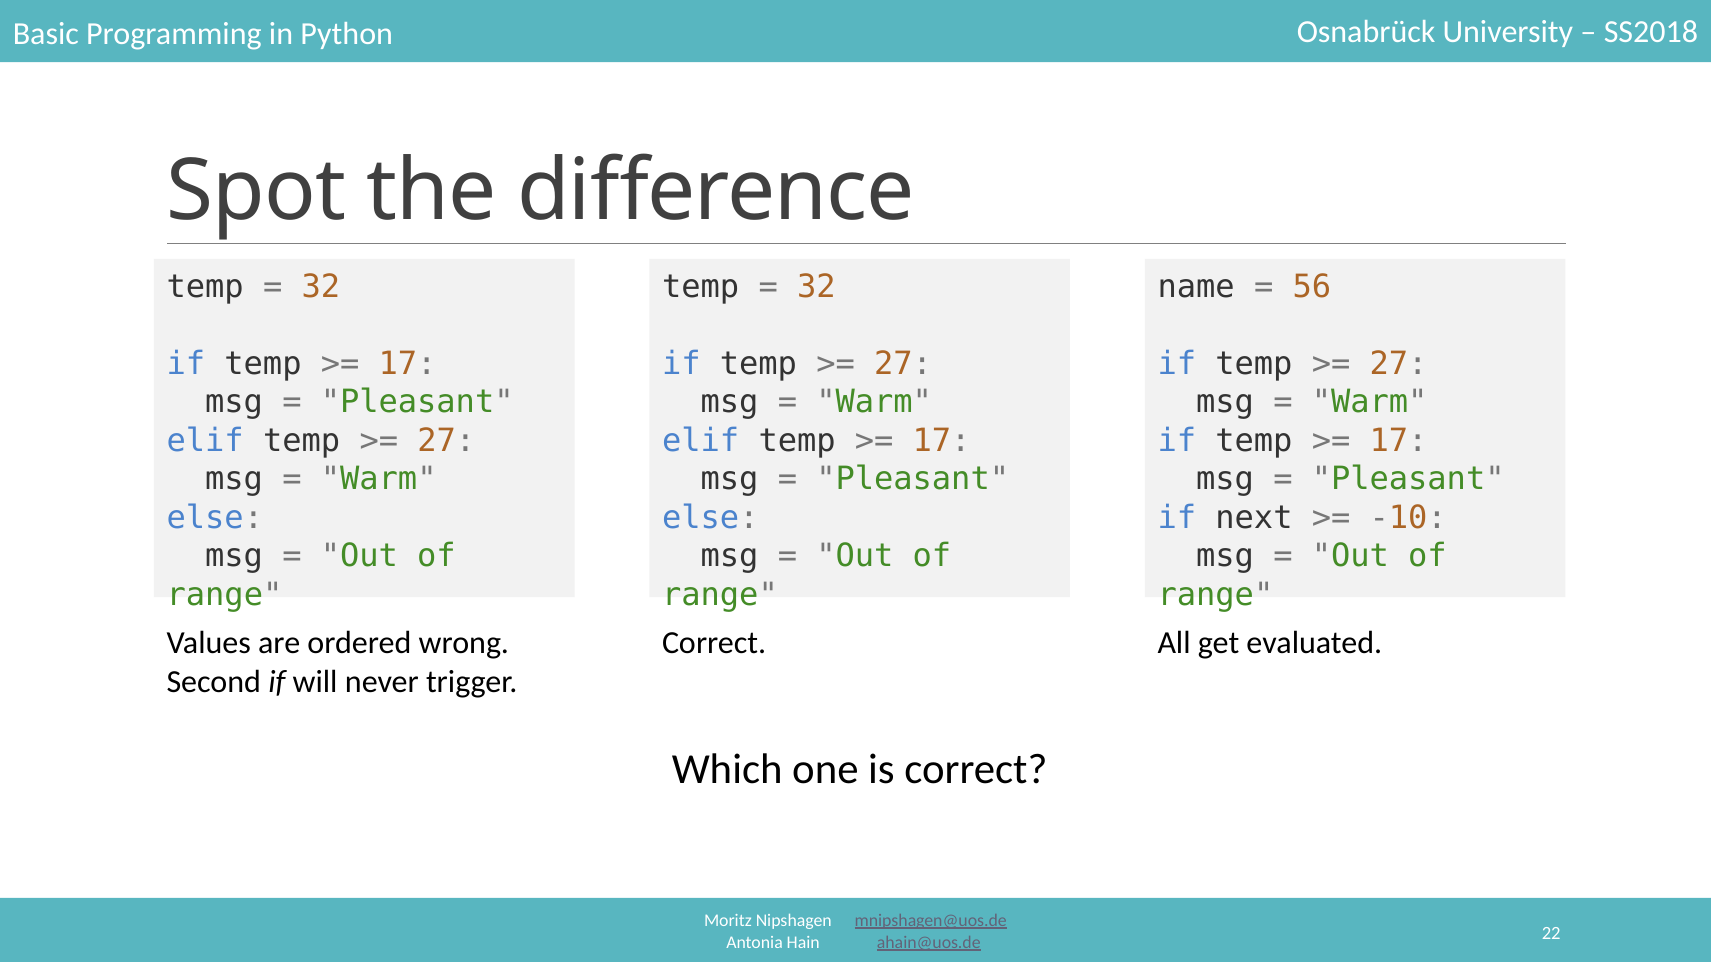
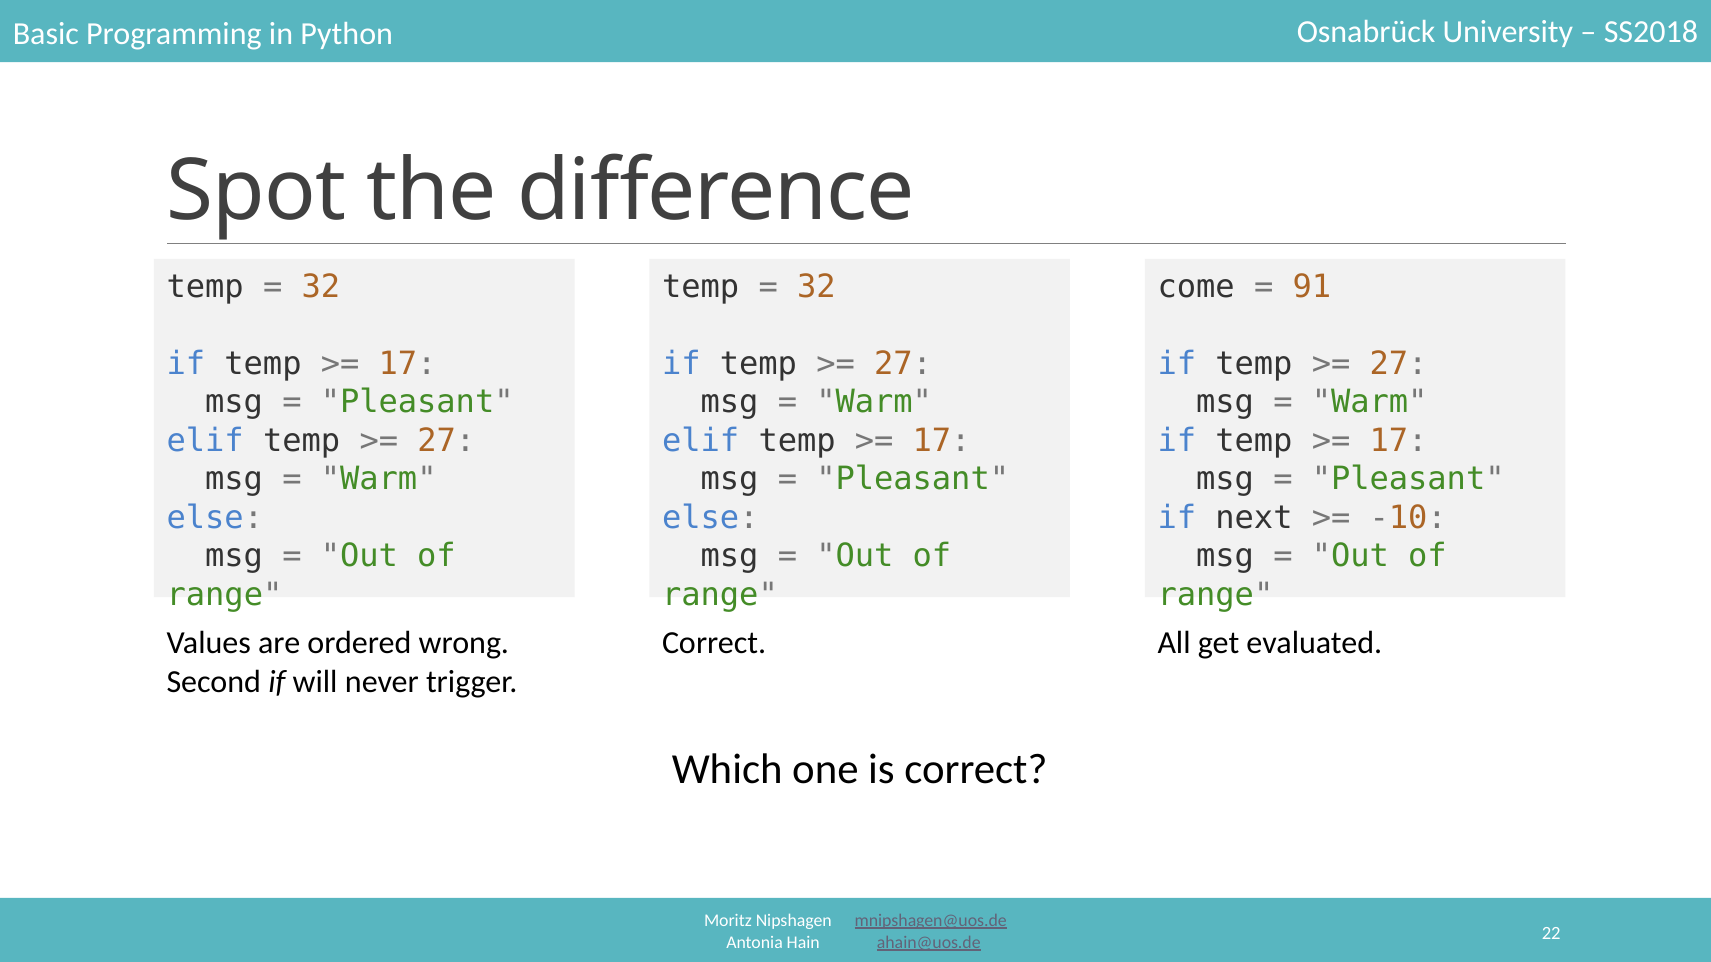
name: name -> come
56: 56 -> 91
